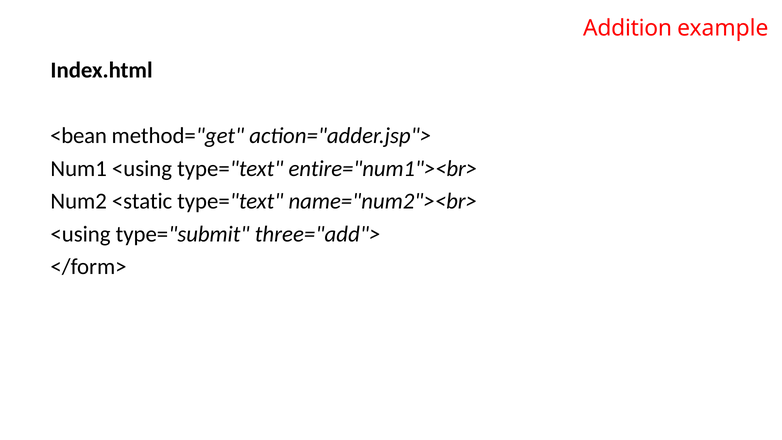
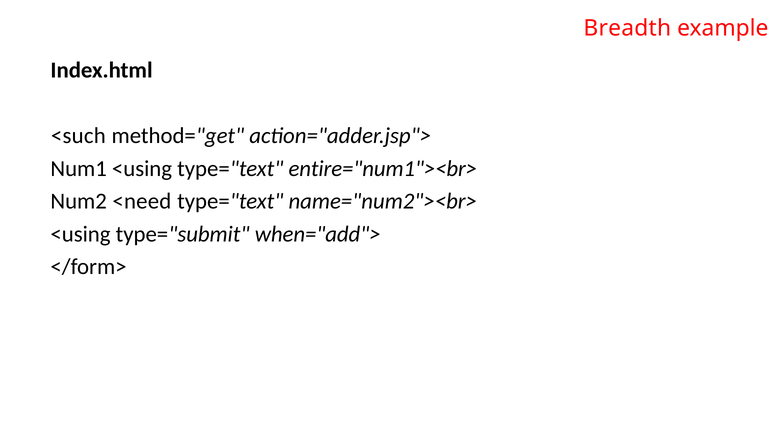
Addition: Addition -> Breadth
<bean: <bean -> <such
<static: <static -> <need
three="add">: three="add"> -> when="add">
